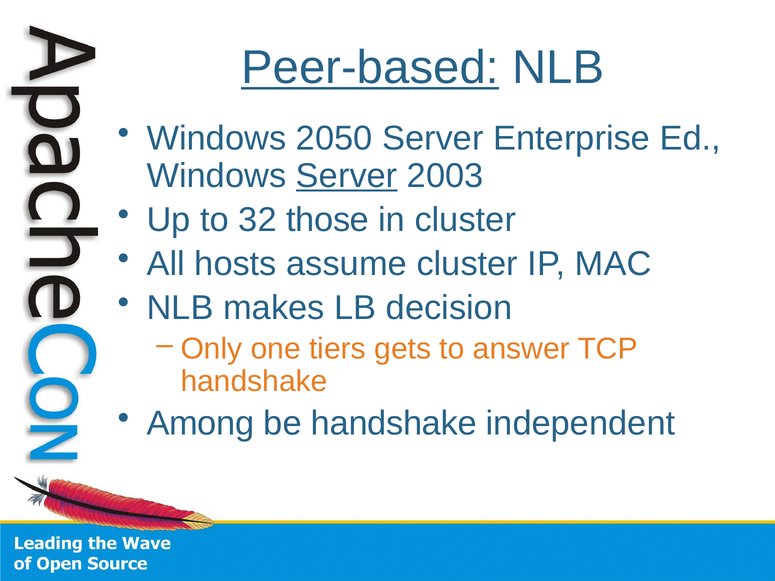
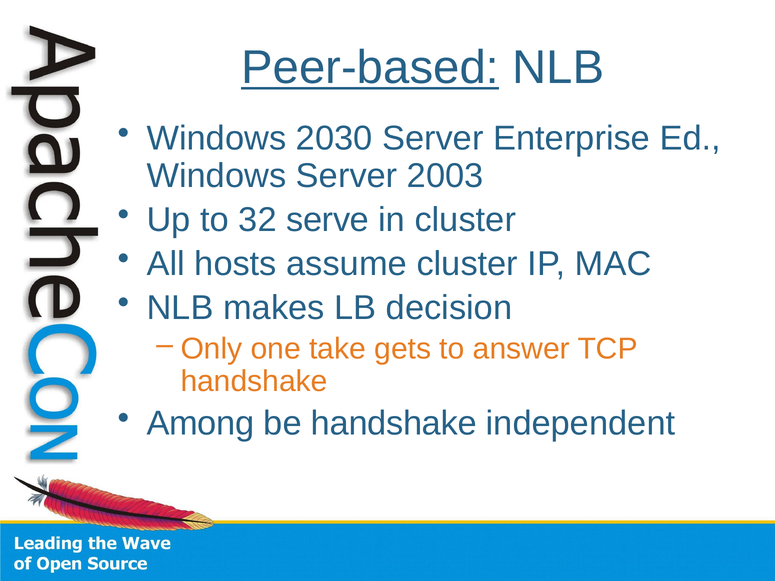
2050: 2050 -> 2030
Server at (347, 176) underline: present -> none
those: those -> serve
tiers: tiers -> take
